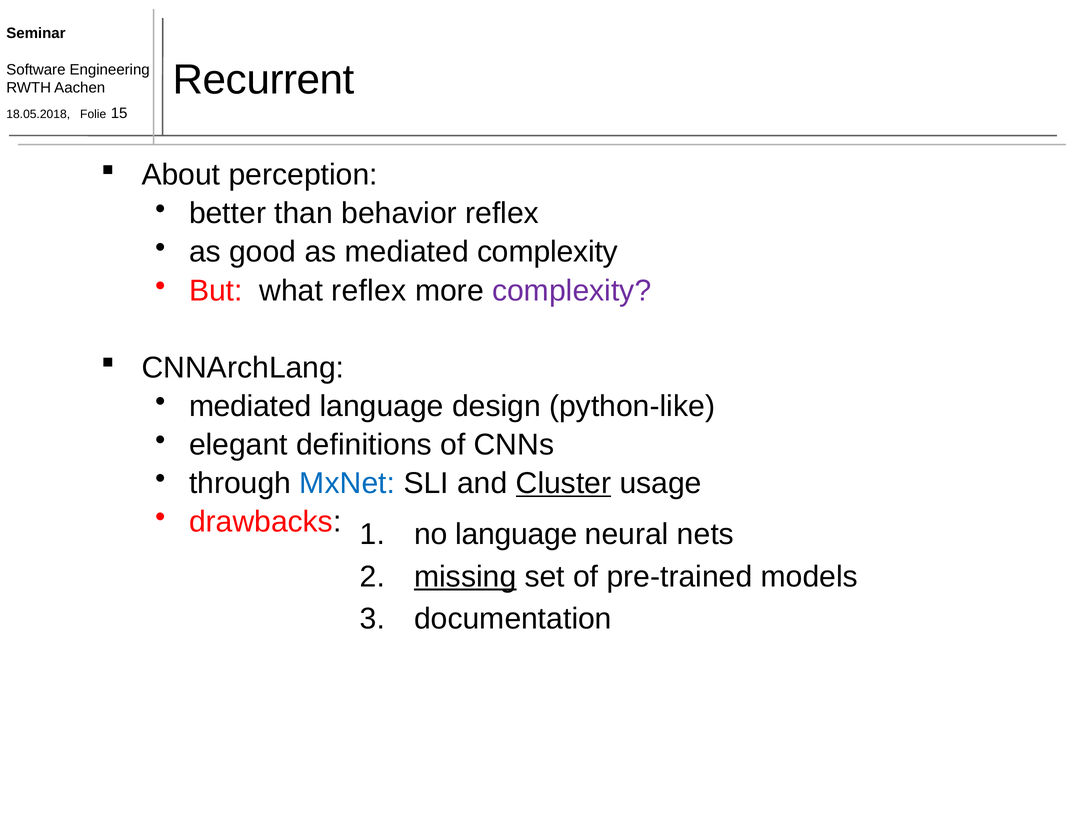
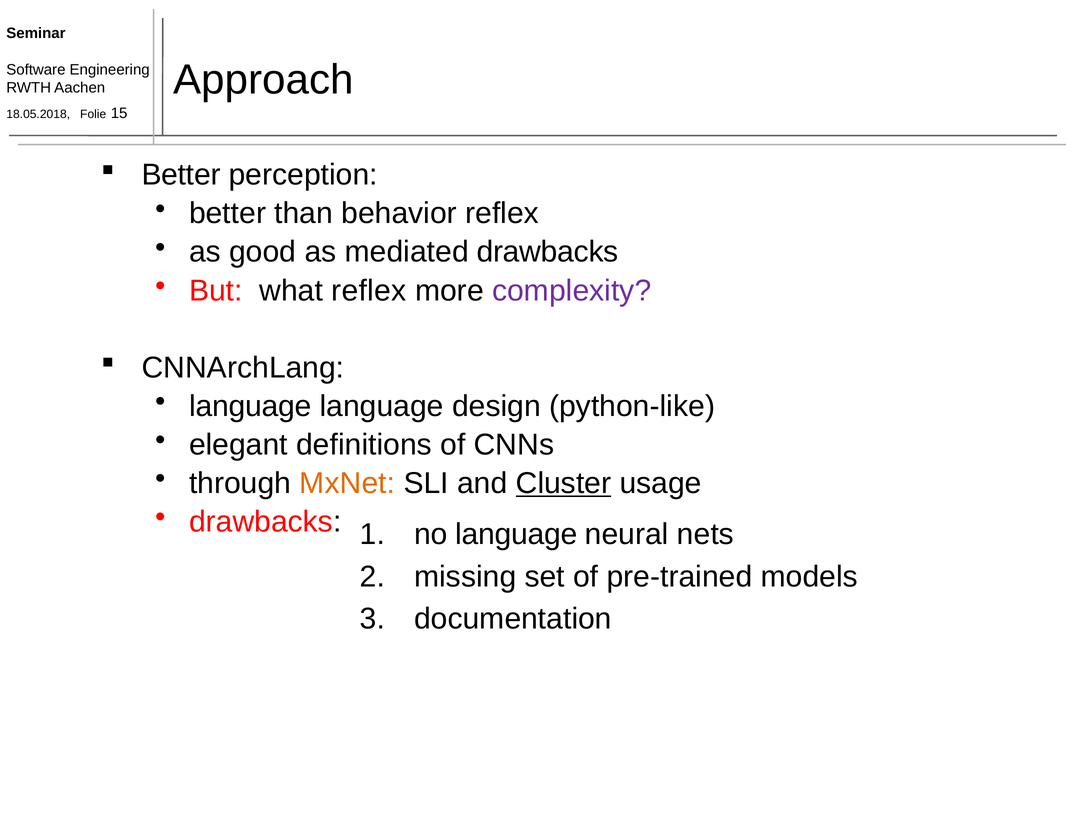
Recurrent: Recurrent -> Approach
About at (181, 175): About -> Better
mediated complexity: complexity -> drawbacks
mediated at (250, 406): mediated -> language
MxNet colour: blue -> orange
missing underline: present -> none
